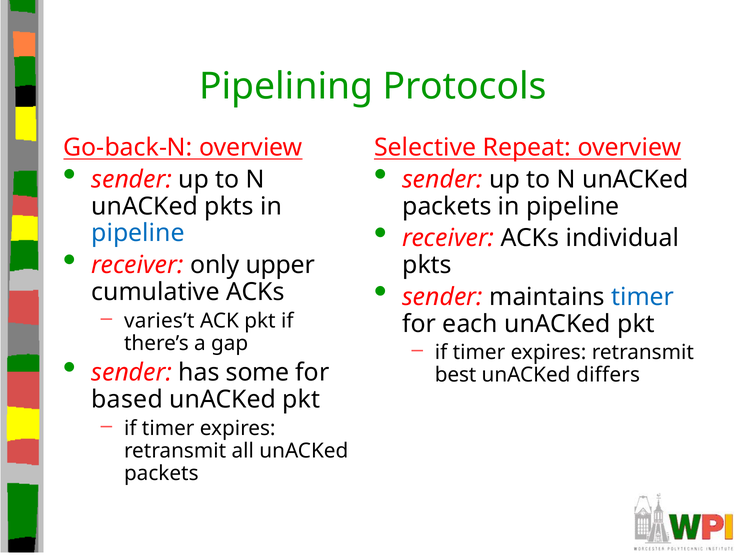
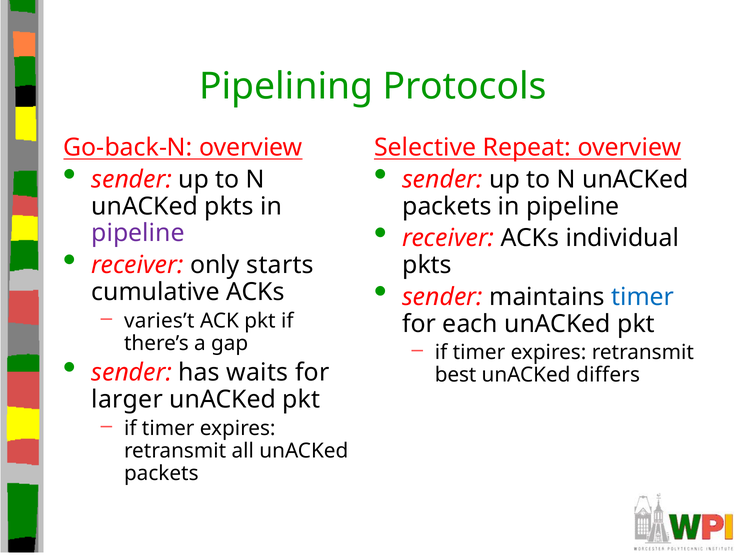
pipeline at (138, 233) colour: blue -> purple
upper: upper -> starts
some: some -> waits
based: based -> larger
